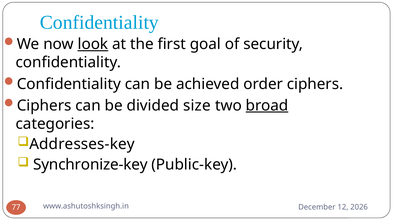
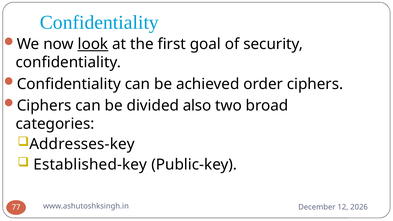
size: size -> also
broad underline: present -> none
Synchronize-key: Synchronize-key -> Established-key
